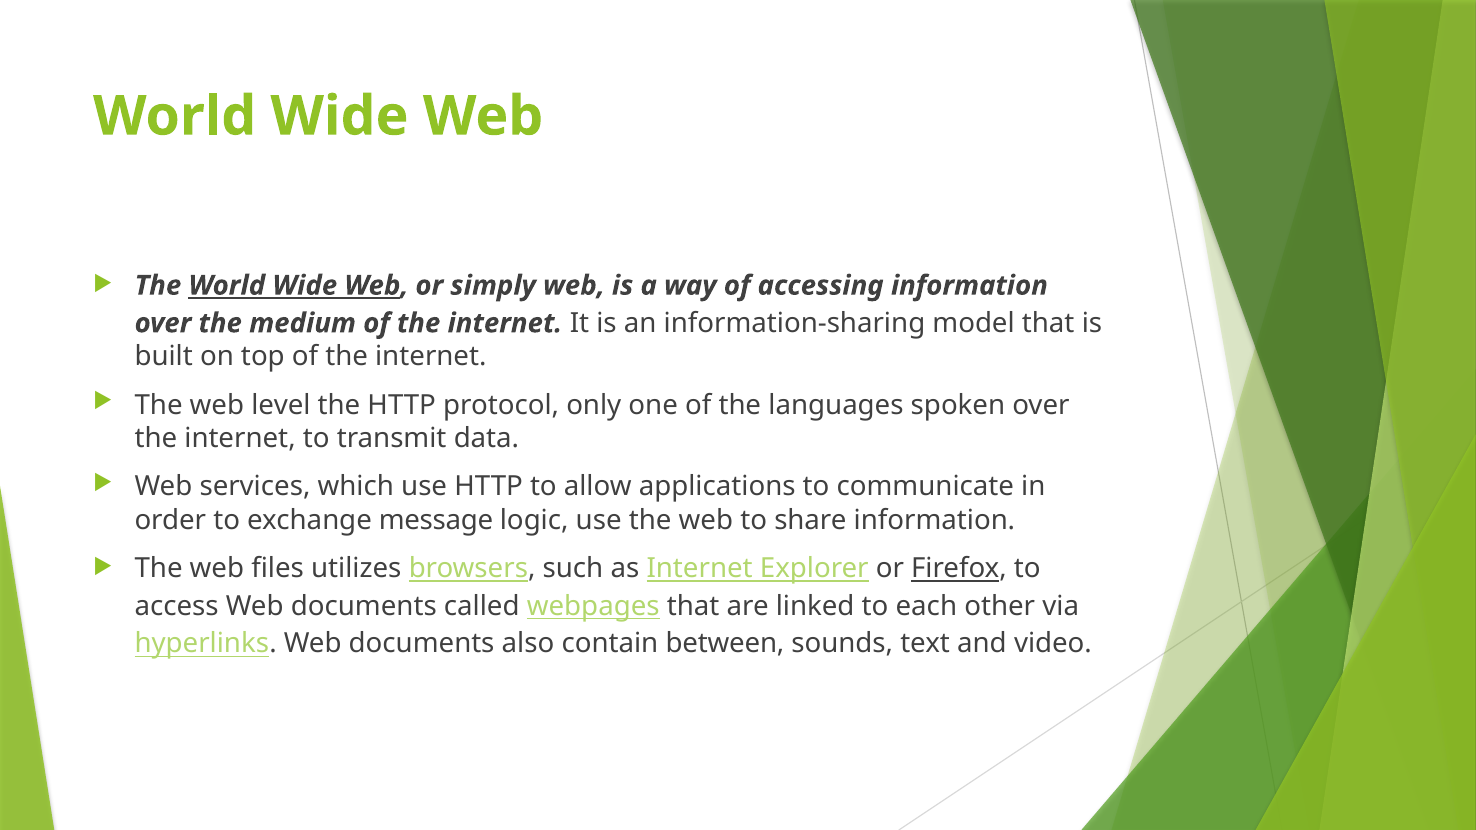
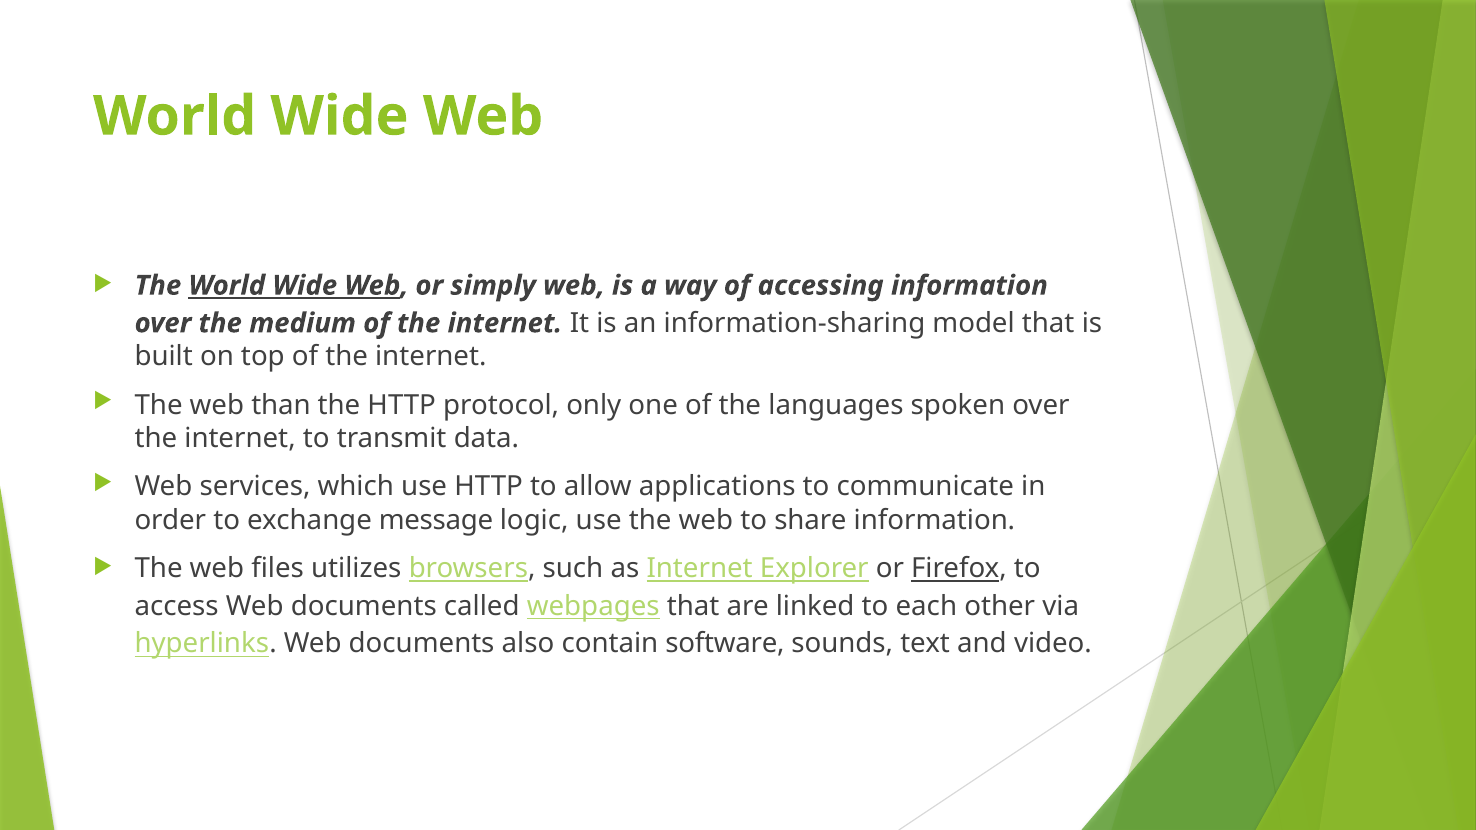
level: level -> than
between: between -> software
